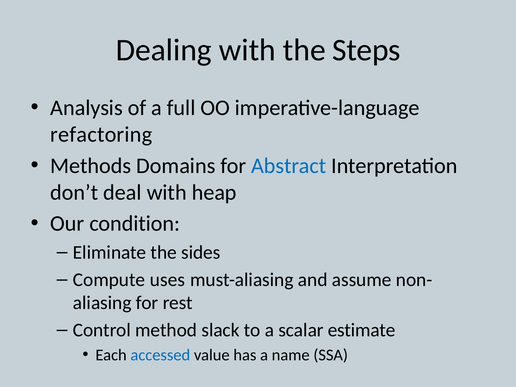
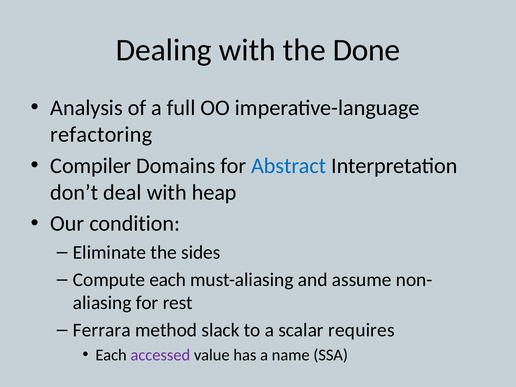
Steps: Steps -> Done
Methods: Methods -> Compiler
Compute uses: uses -> each
Control: Control -> Ferrara
estimate: estimate -> requires
accessed colour: blue -> purple
